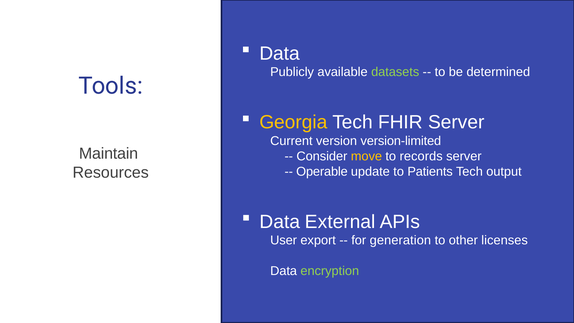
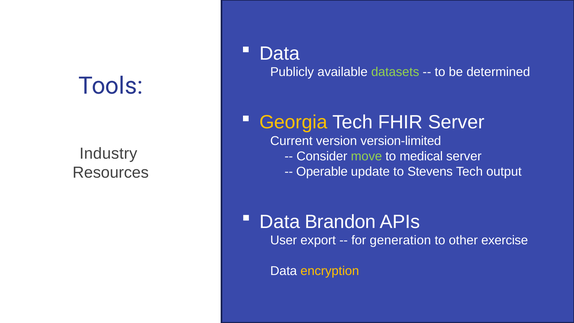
Maintain: Maintain -> Industry
move colour: yellow -> light green
records: records -> medical
Patients: Patients -> Stevens
External: External -> Brandon
licenses: licenses -> exercise
encryption colour: light green -> yellow
